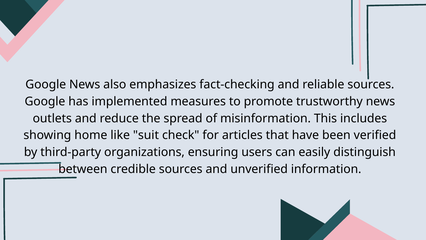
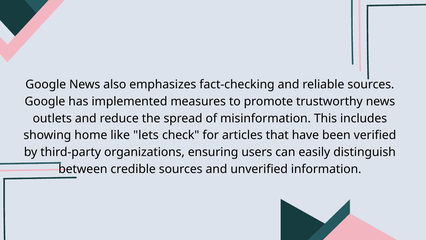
suit: suit -> lets
